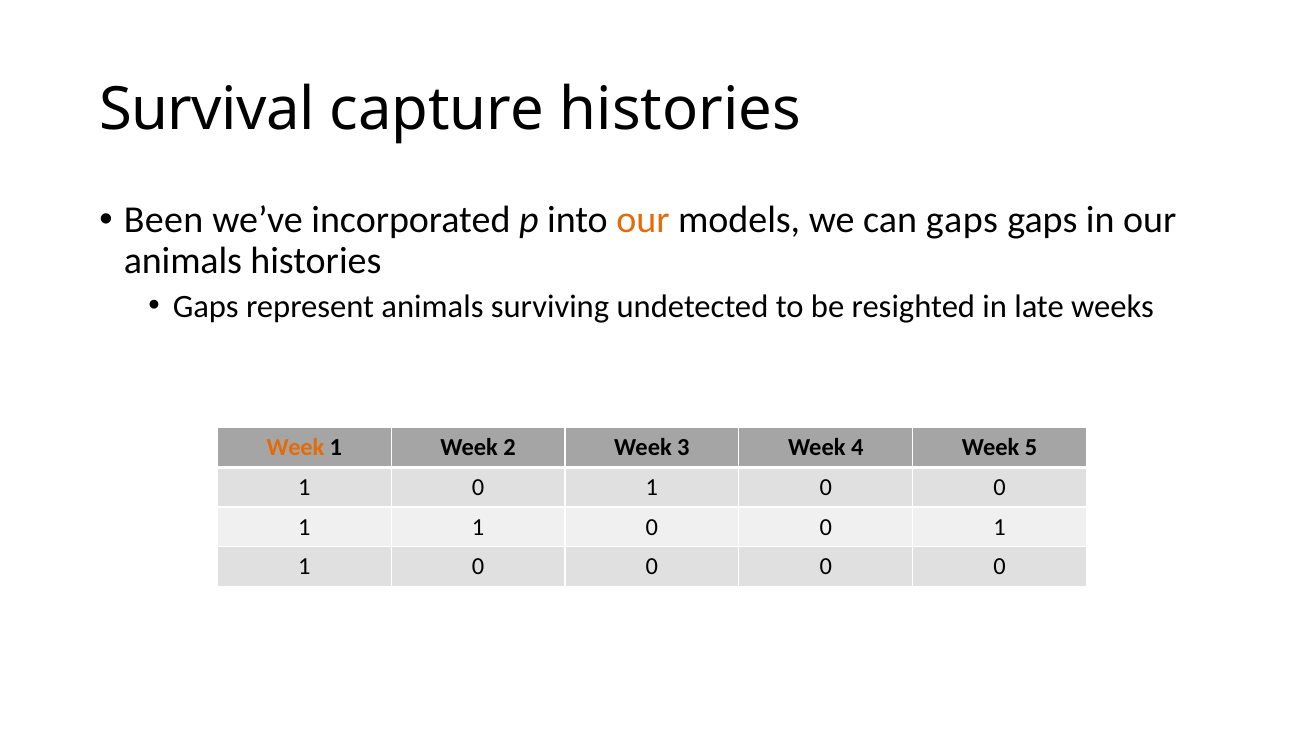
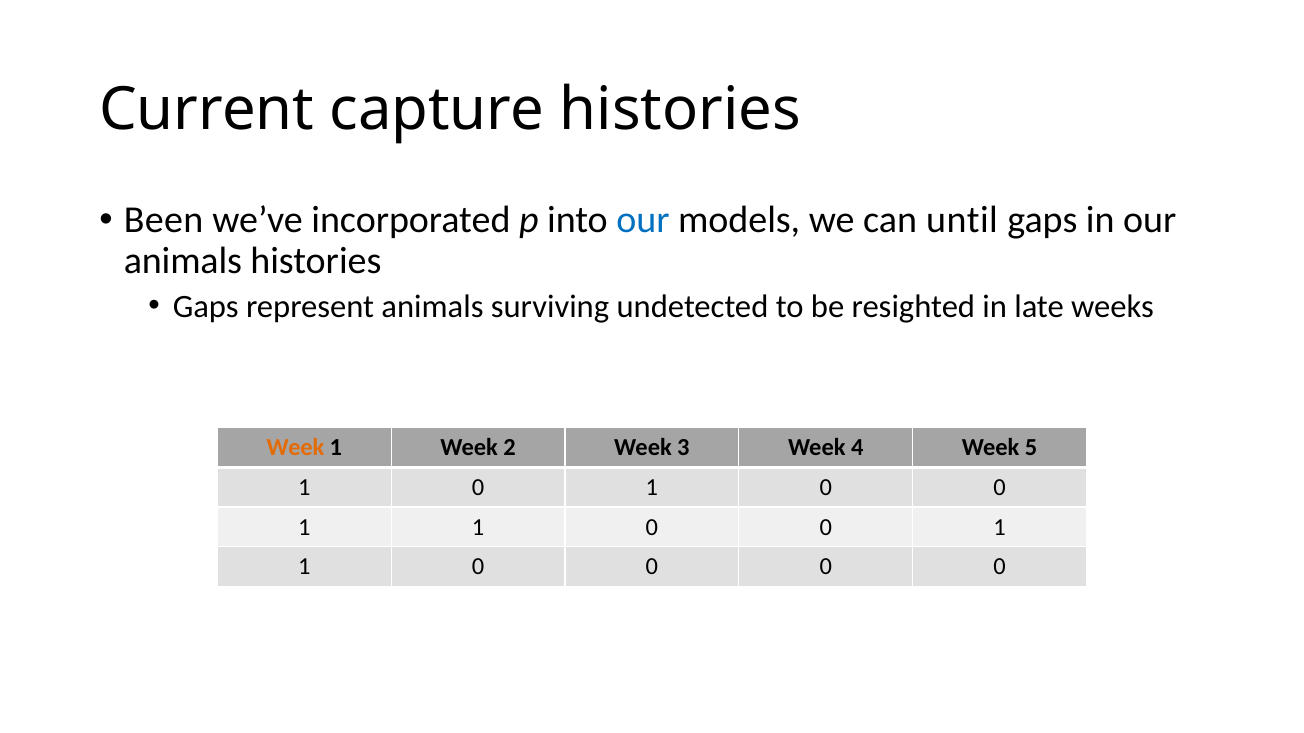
Survival: Survival -> Current
our at (643, 220) colour: orange -> blue
can gaps: gaps -> until
